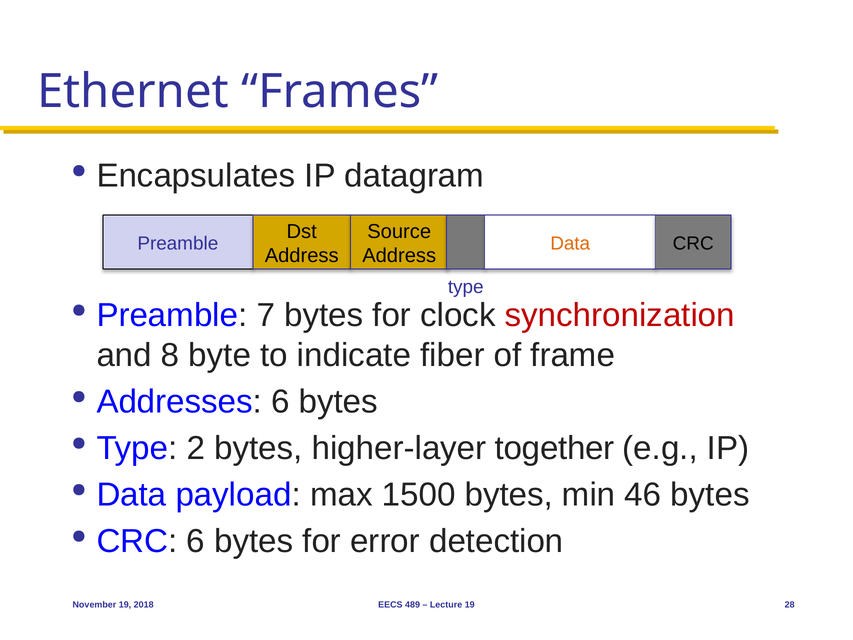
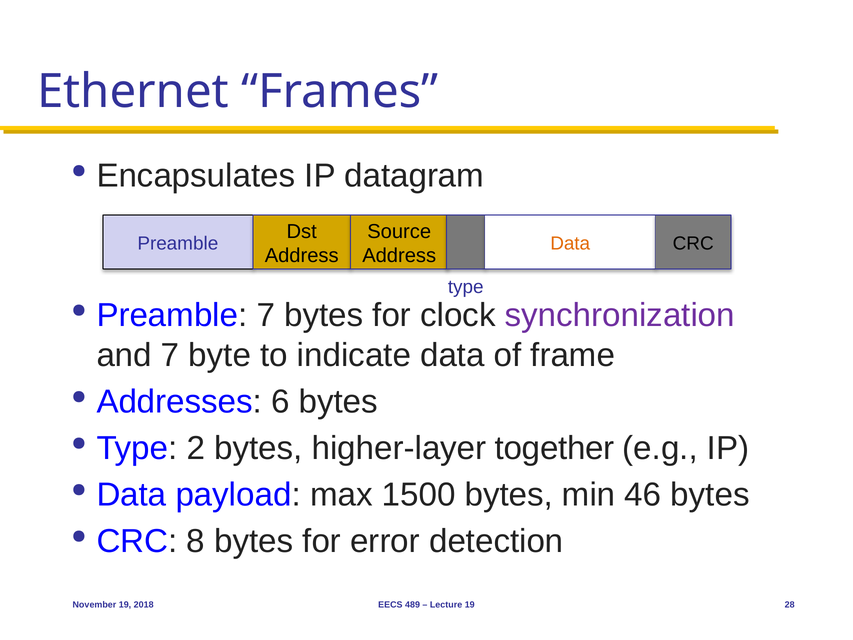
synchronization colour: red -> purple
and 8: 8 -> 7
indicate fiber: fiber -> data
CRC 6: 6 -> 8
